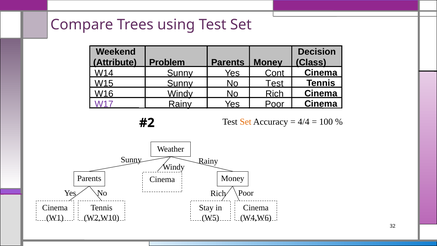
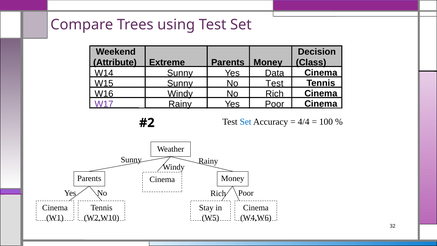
Problem: Problem -> Extreme
Cont: Cont -> Data
Set at (246, 122) colour: orange -> blue
